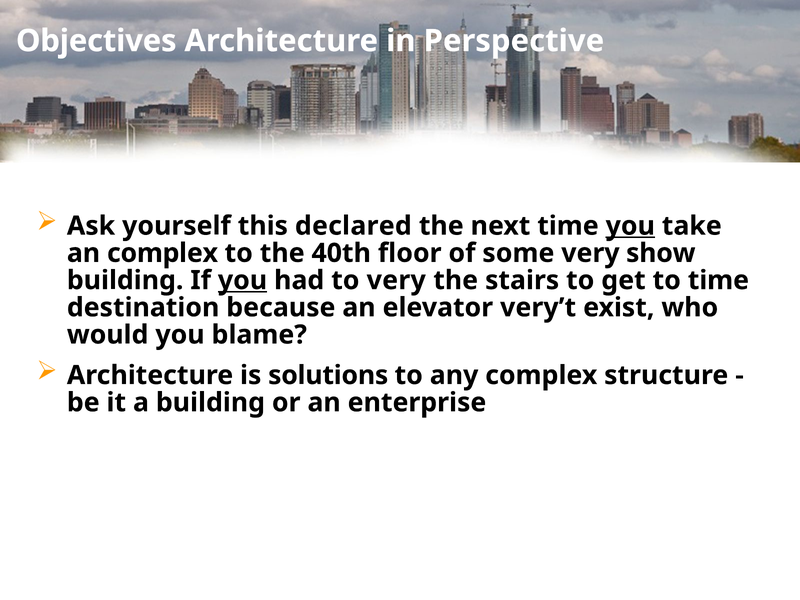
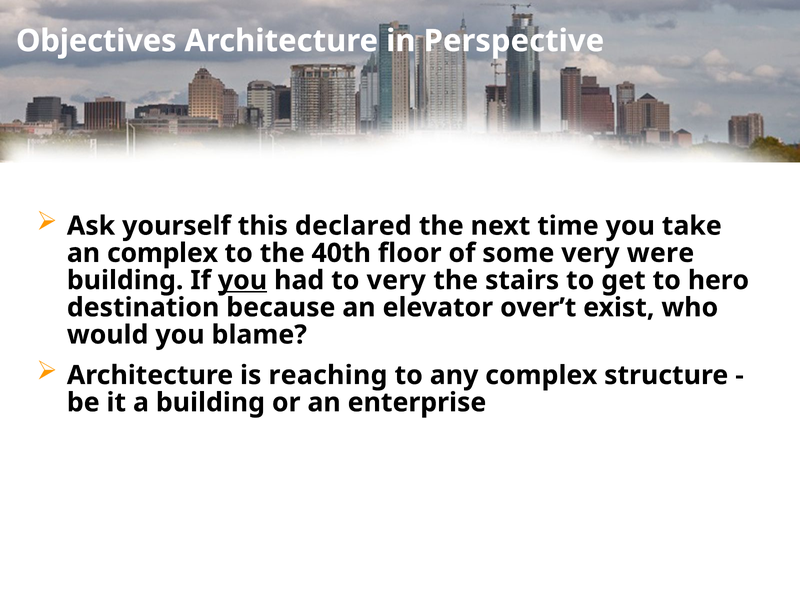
you at (630, 226) underline: present -> none
show: show -> were
to time: time -> hero
very’t: very’t -> over’t
solutions: solutions -> reaching
